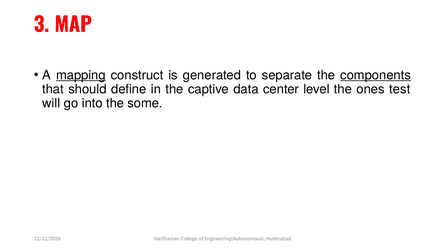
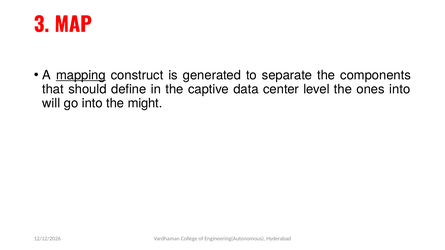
components underline: present -> none
ones test: test -> into
some: some -> might
